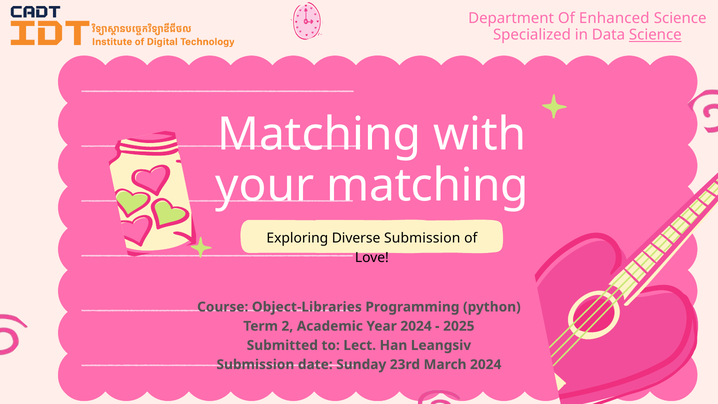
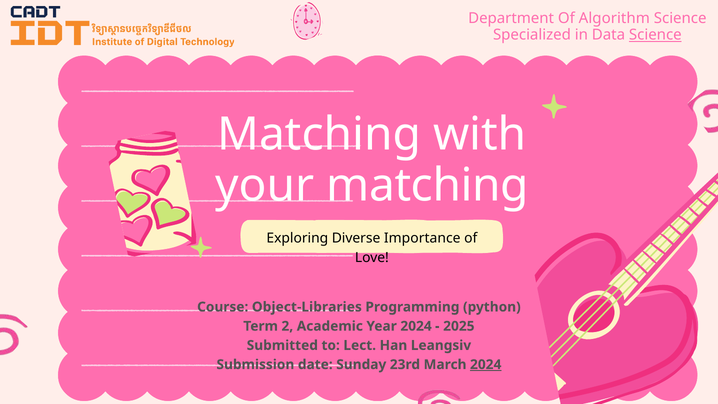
Enhanced: Enhanced -> Algorithm
Diverse Submission: Submission -> Importance
2024 at (486, 364) underline: none -> present
